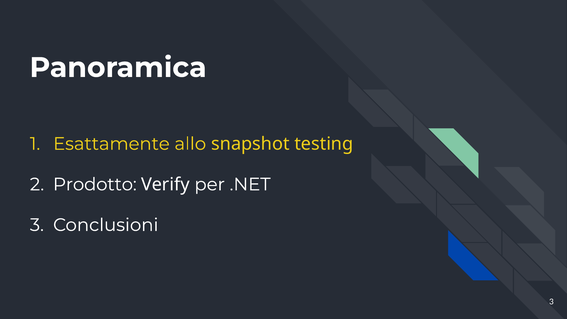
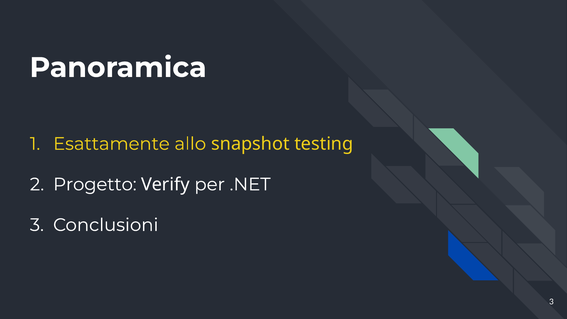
Prodotto: Prodotto -> Progetto
